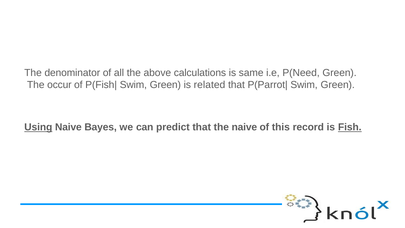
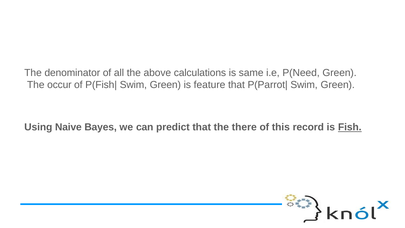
related: related -> feature
Using underline: present -> none
the naive: naive -> there
